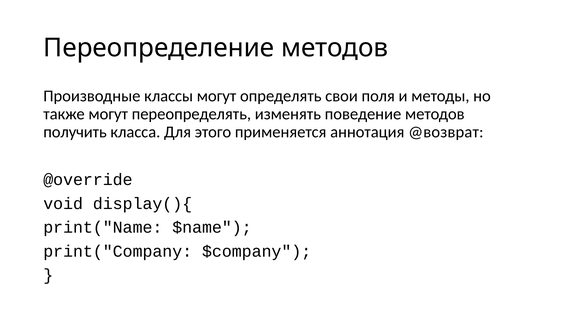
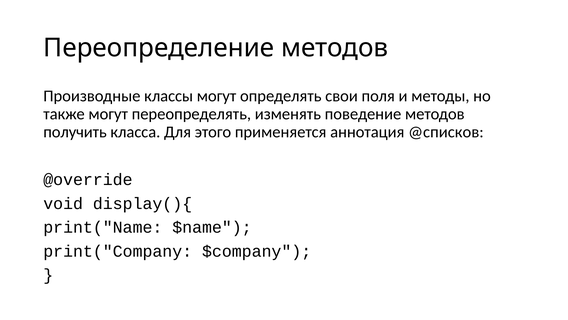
@возврат: @возврат -> @списков
